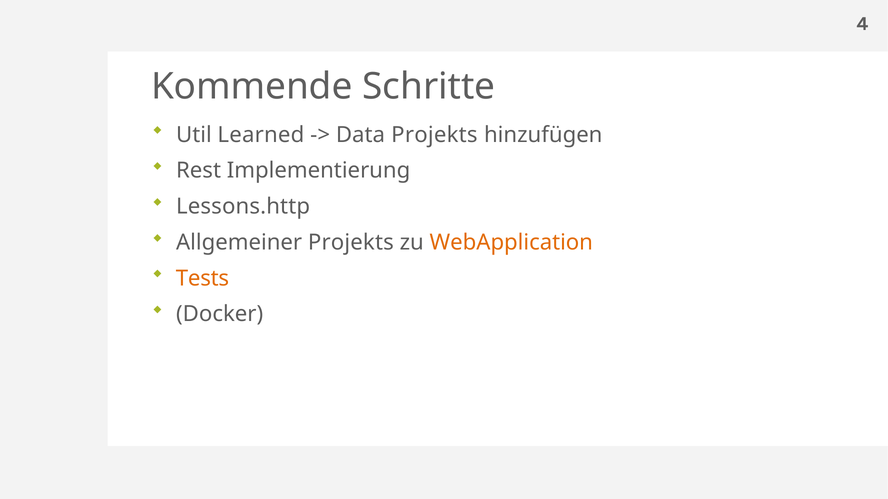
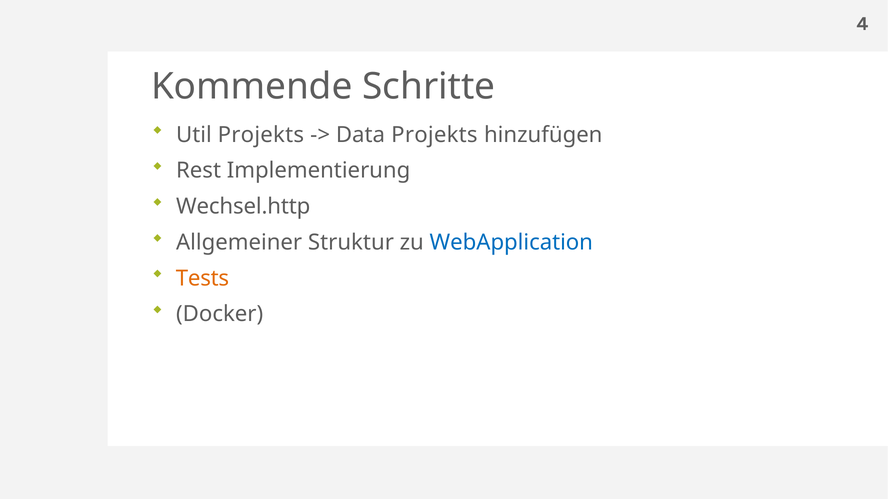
Util Learned: Learned -> Projekts
Lessons.http: Lessons.http -> Wechsel.http
Allgemeiner Projekts: Projekts -> Struktur
WebApplication colour: orange -> blue
